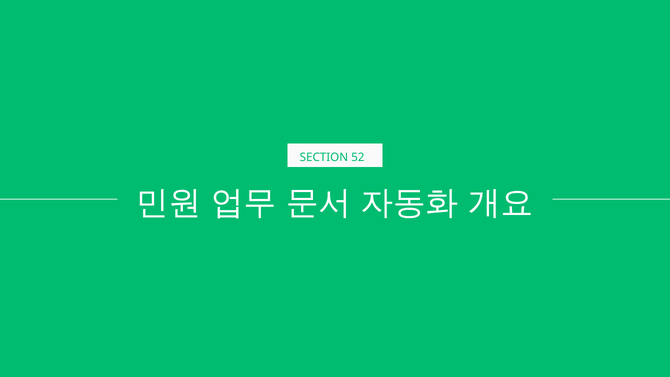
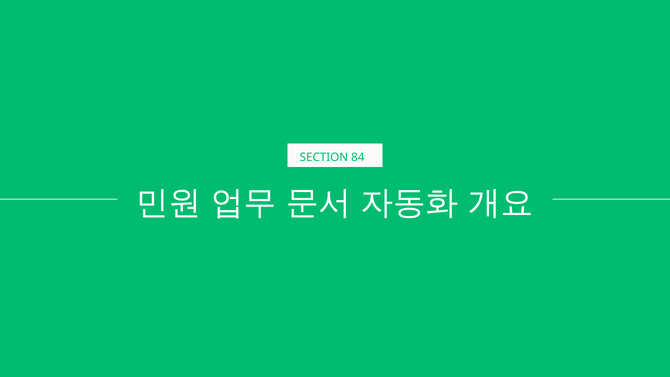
52: 52 -> 84
